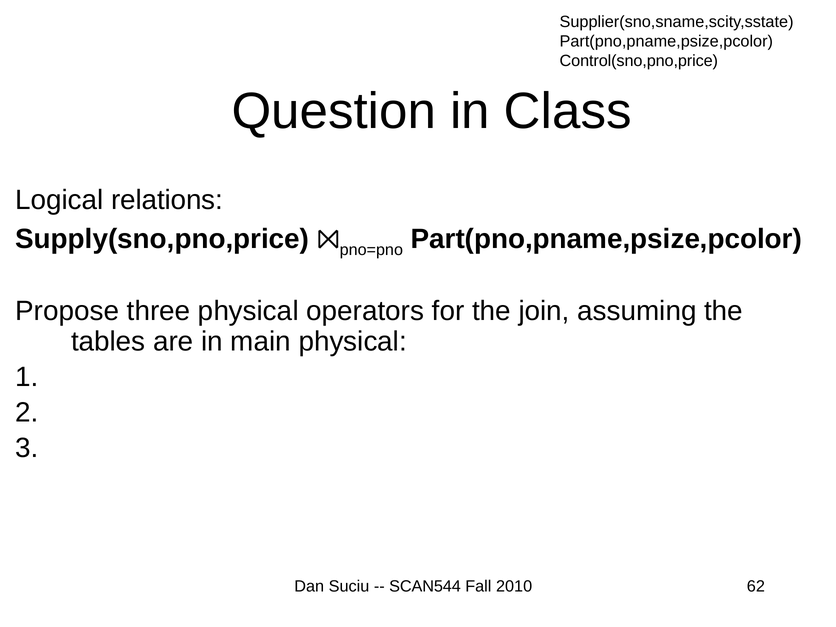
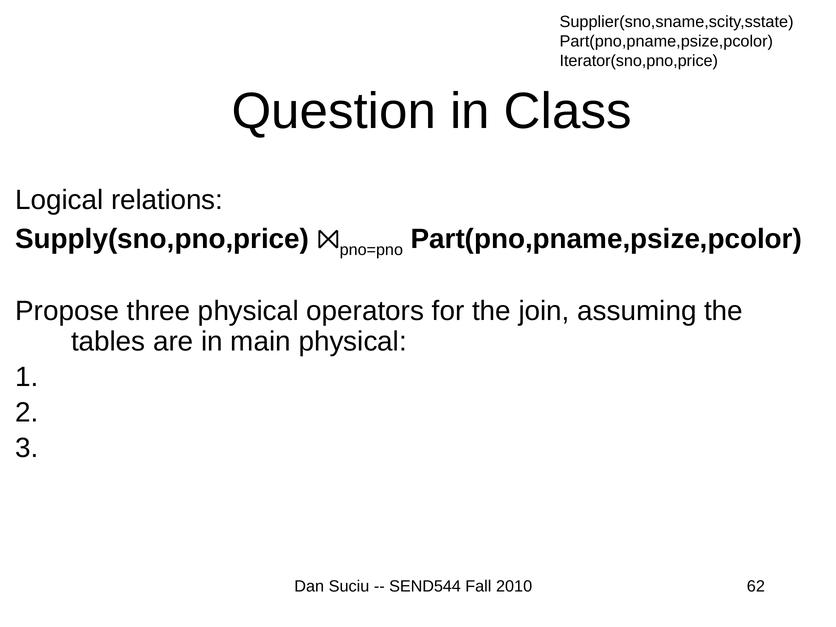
Control(sno,pno,price: Control(sno,pno,price -> Iterator(sno,pno,price
SCAN544: SCAN544 -> SEND544
